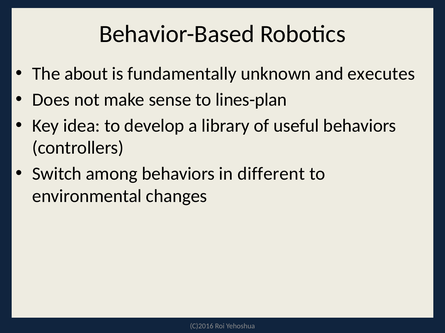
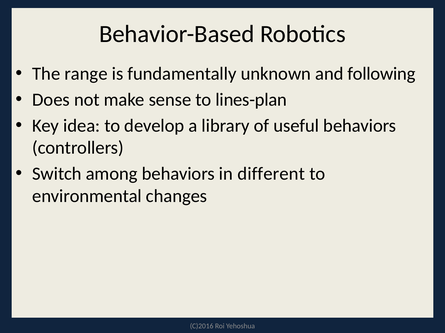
about: about -> range
executes: executes -> following
